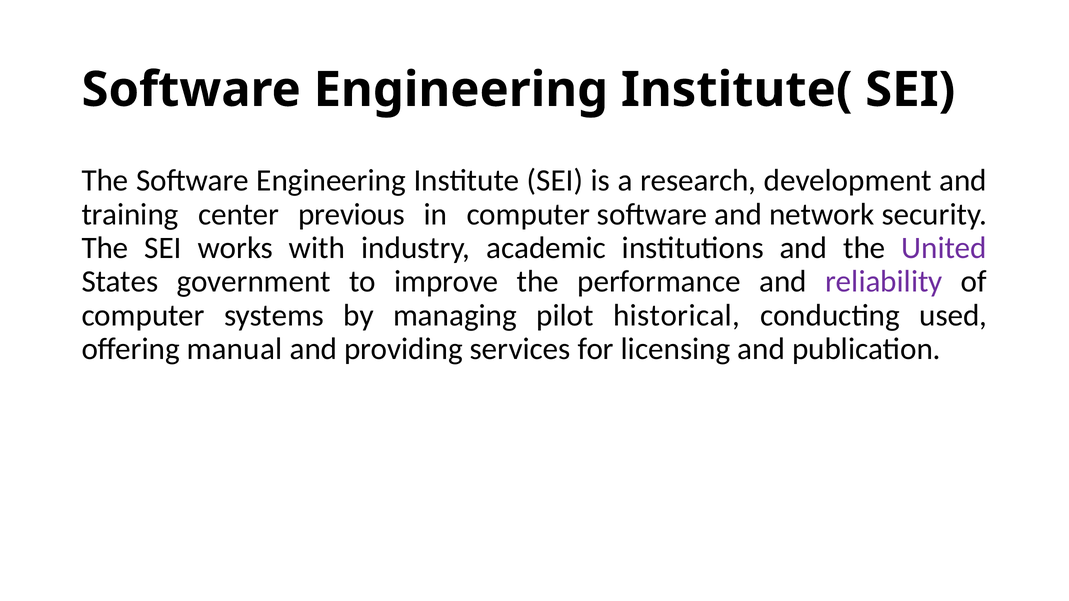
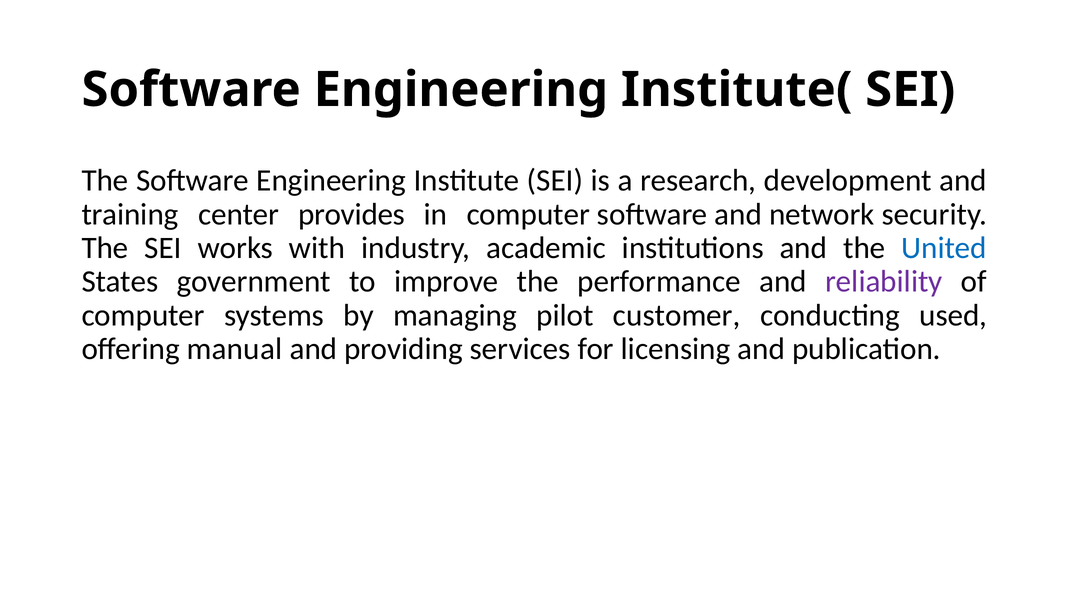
previous: previous -> provides
United colour: purple -> blue
historical: historical -> customer
